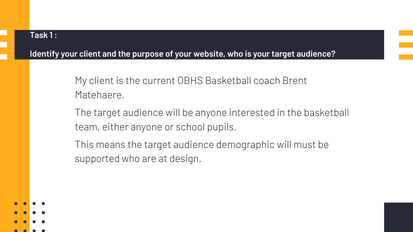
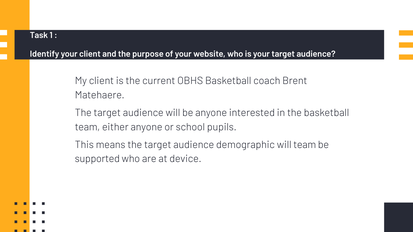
will must: must -> team
design: design -> device
